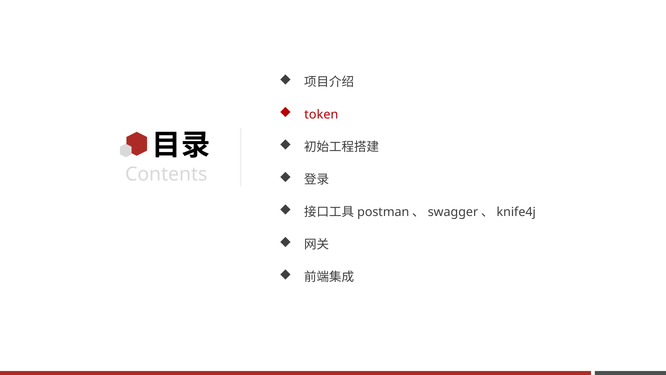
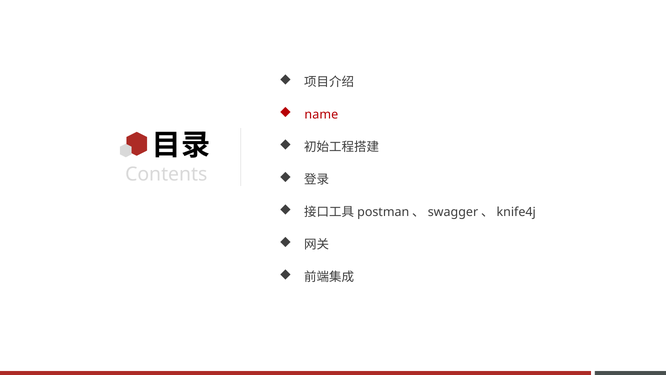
token: token -> name
